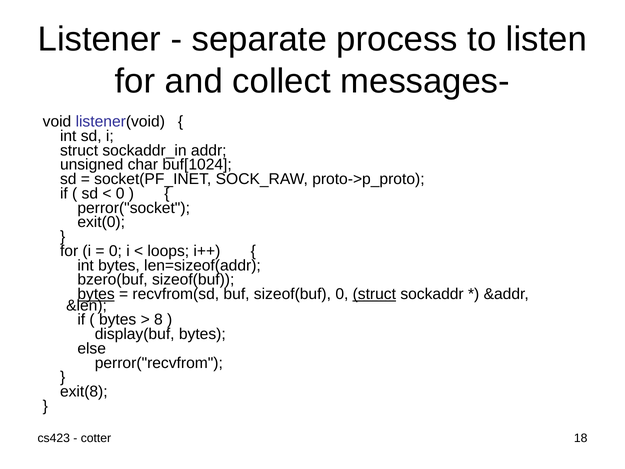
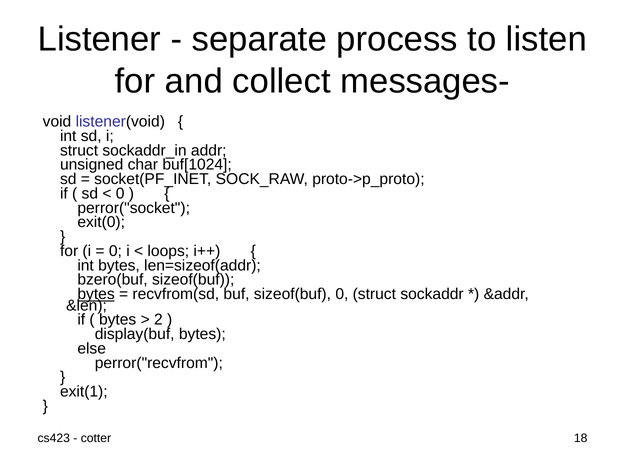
struct at (374, 294) underline: present -> none
8: 8 -> 2
exit(8: exit(8 -> exit(1
